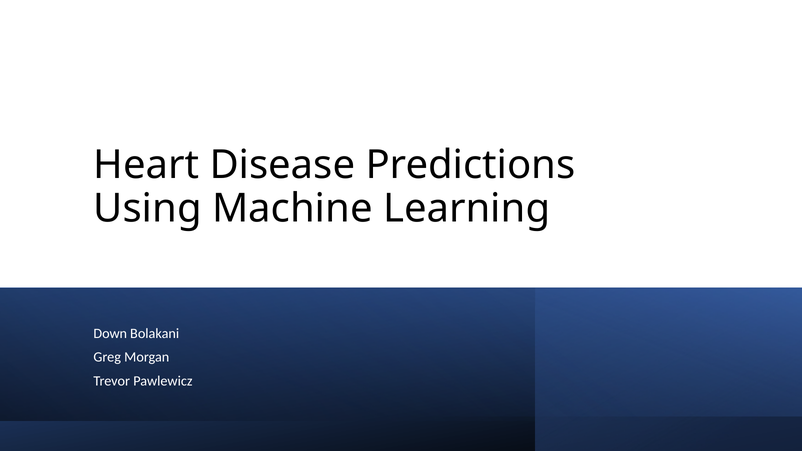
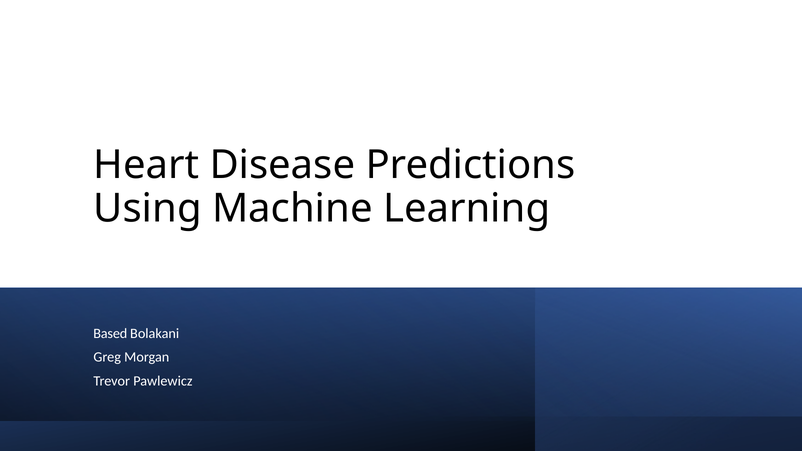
Down: Down -> Based
